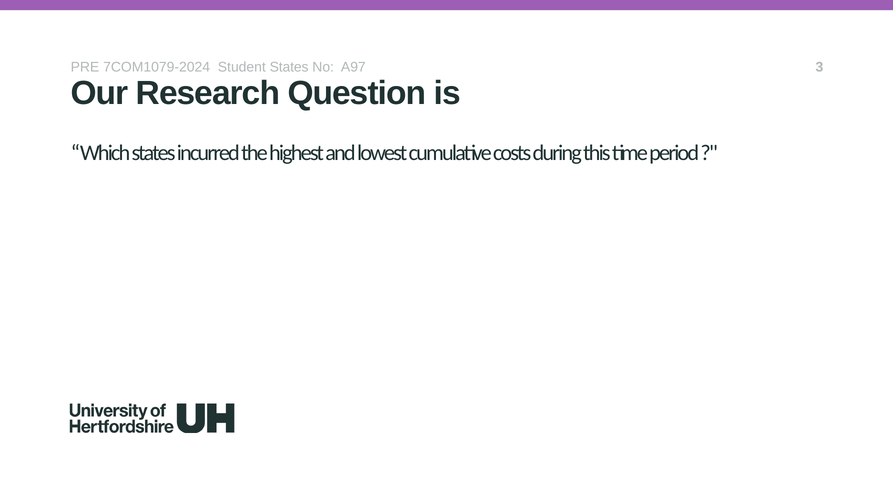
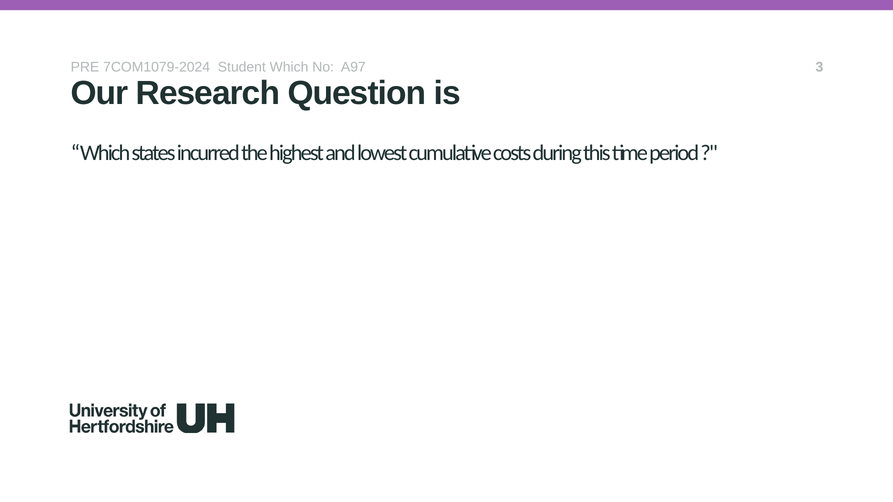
Student States: States -> Which
